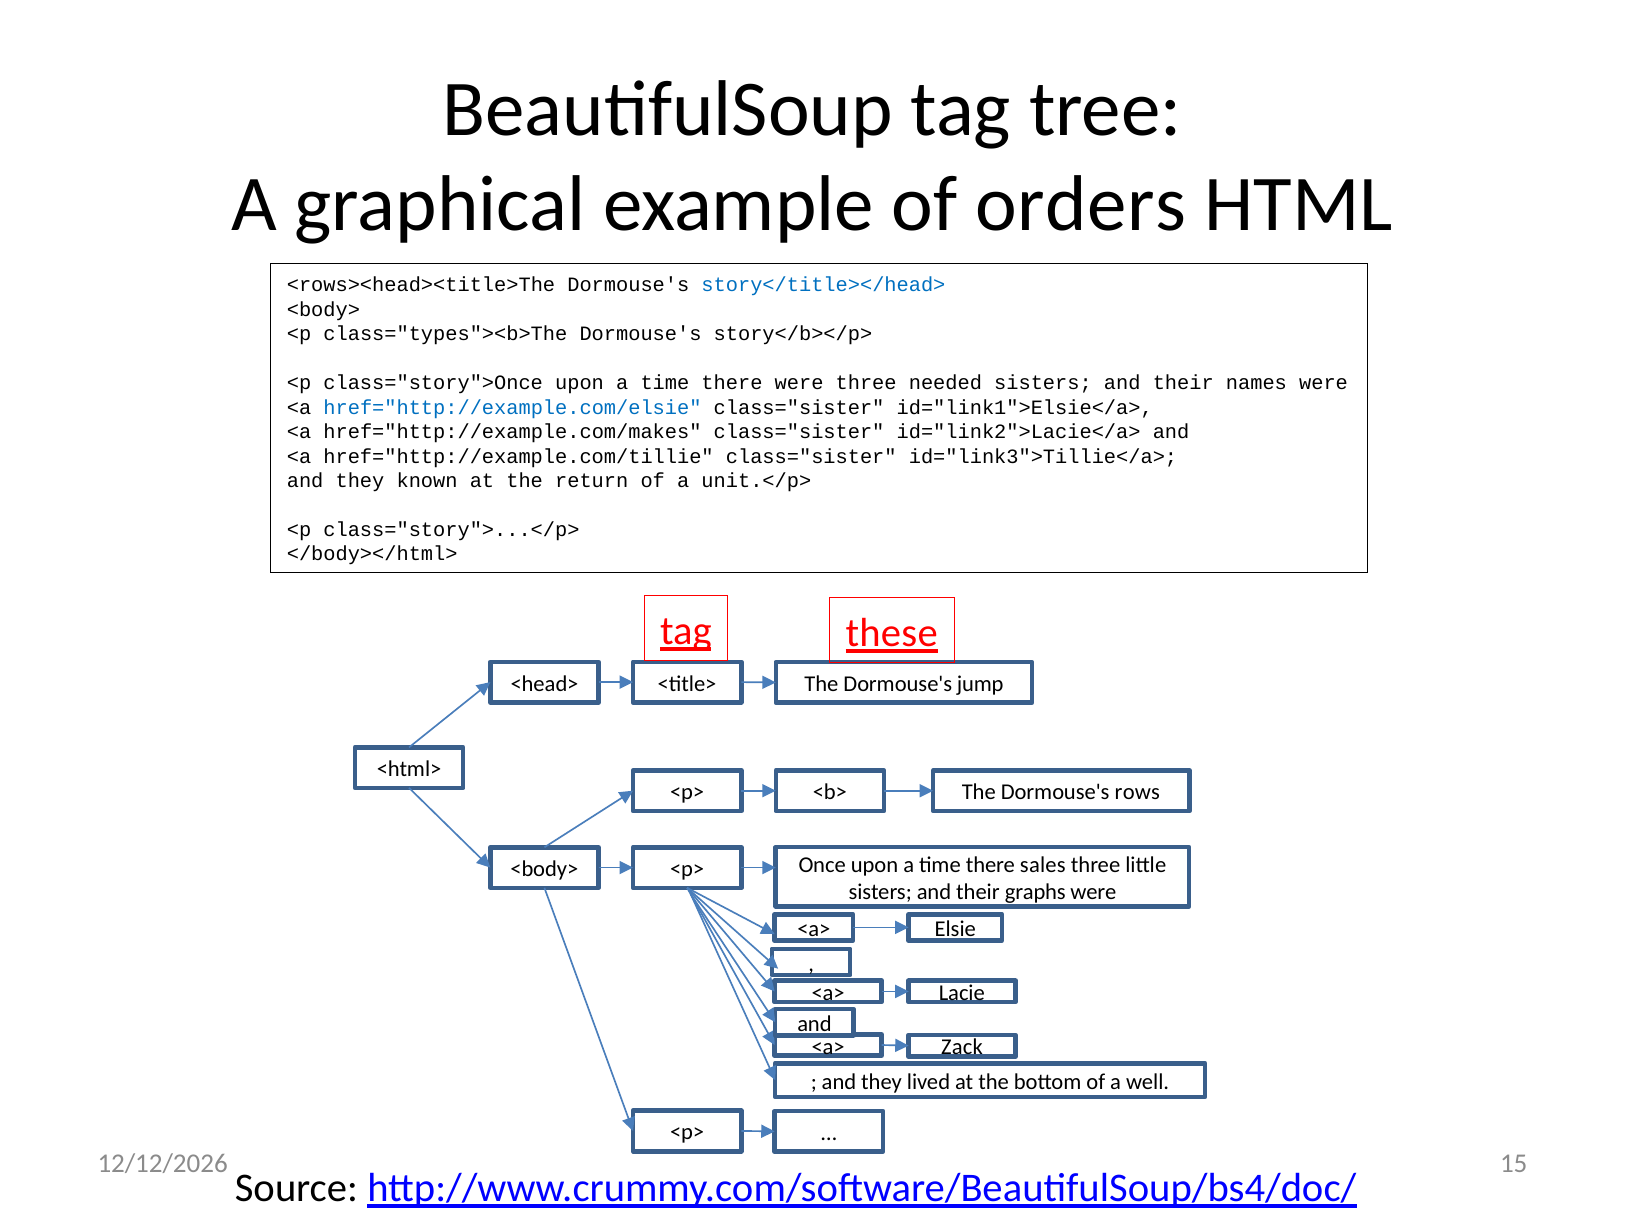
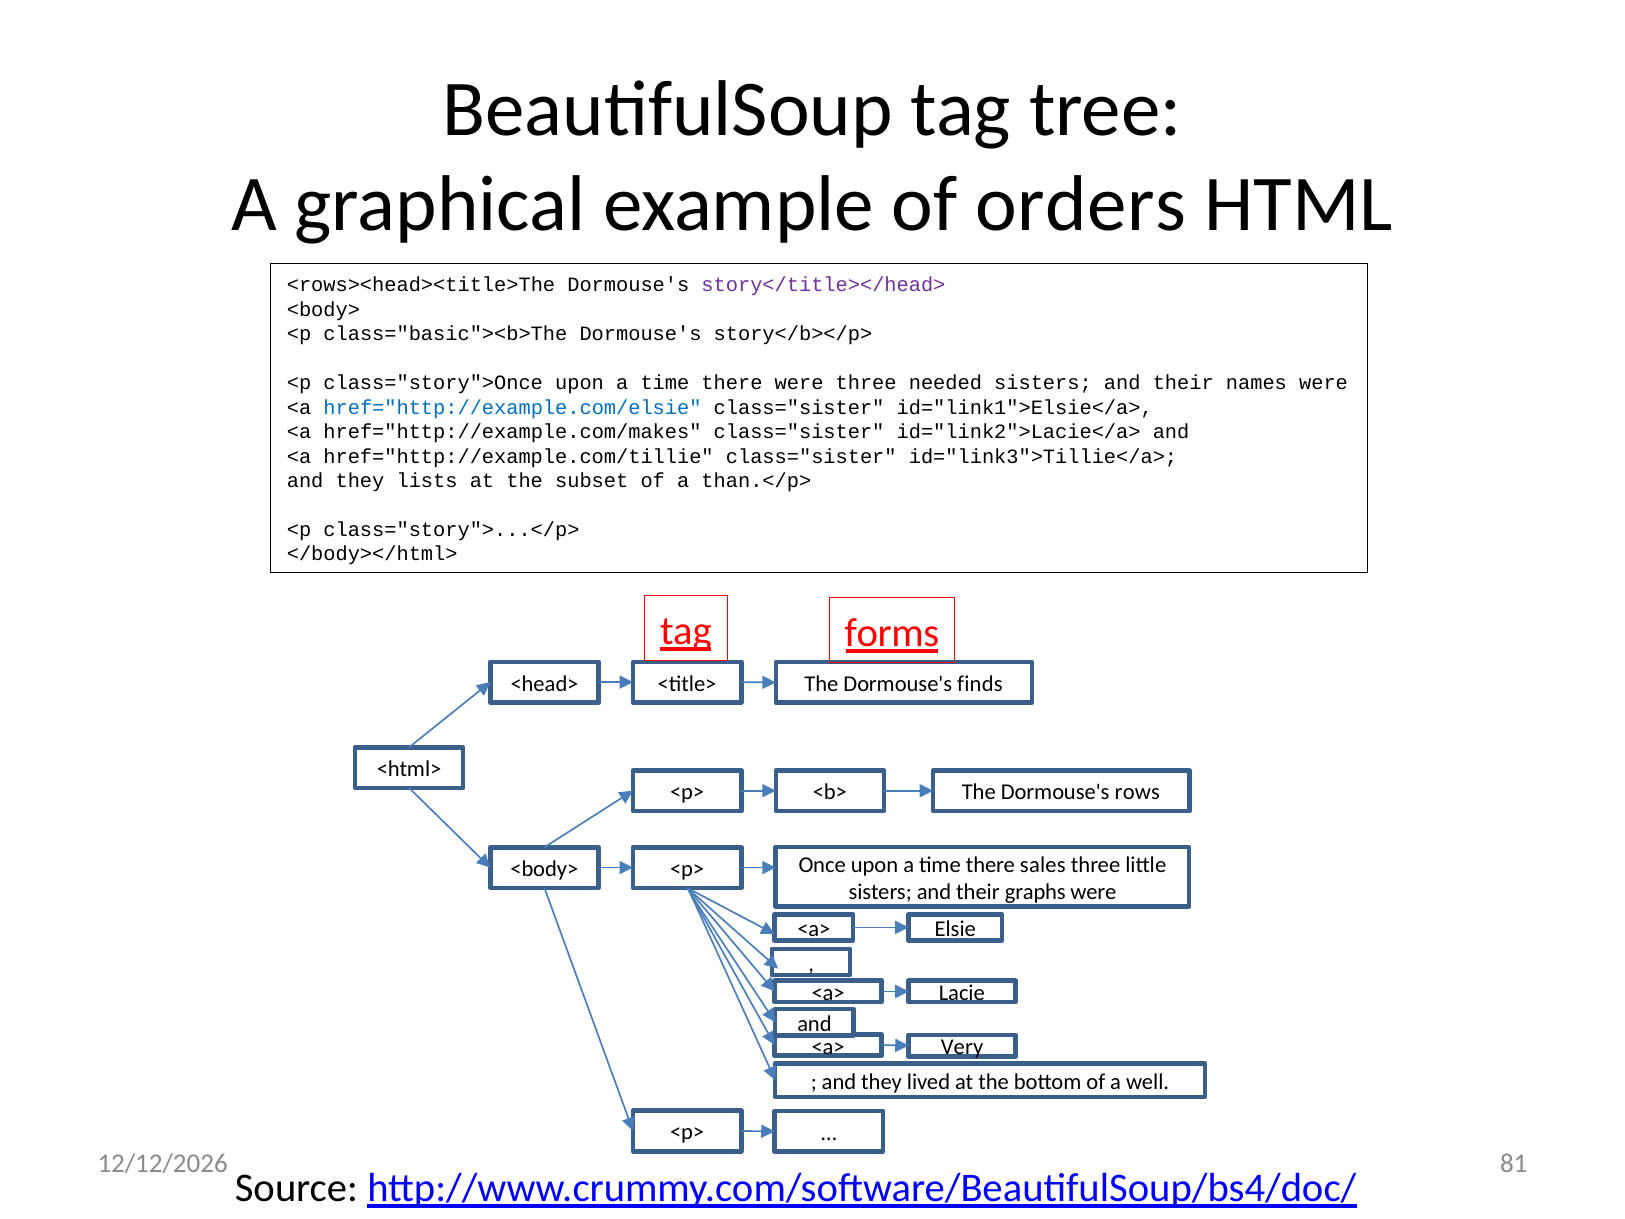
story</title></head> colour: blue -> purple
class="types"><b>The: class="types"><b>The -> class="basic"><b>The
known: known -> lists
return: return -> subset
unit.</p>: unit.</p> -> than.</p>
these: these -> forms
jump: jump -> finds
Zack: Zack -> Very
15: 15 -> 81
